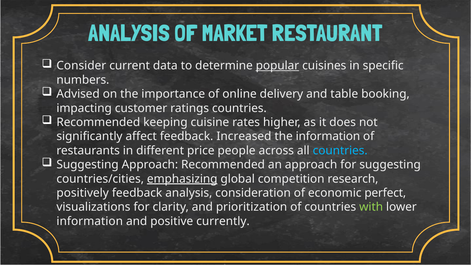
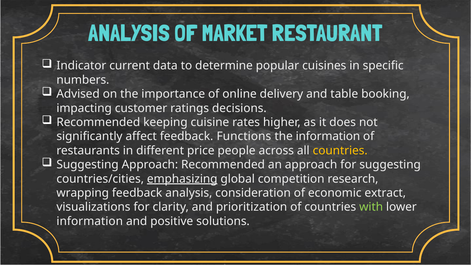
Consider: Consider -> Indicator
popular underline: present -> none
ratings countries: countries -> decisions
Increased: Increased -> Functions
countries at (340, 150) colour: light blue -> yellow
positively: positively -> wrapping
perfect: perfect -> extract
currently: currently -> solutions
